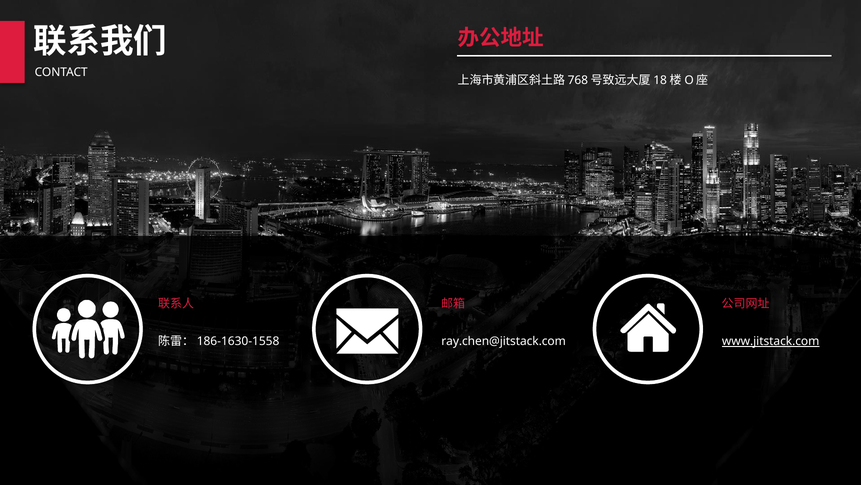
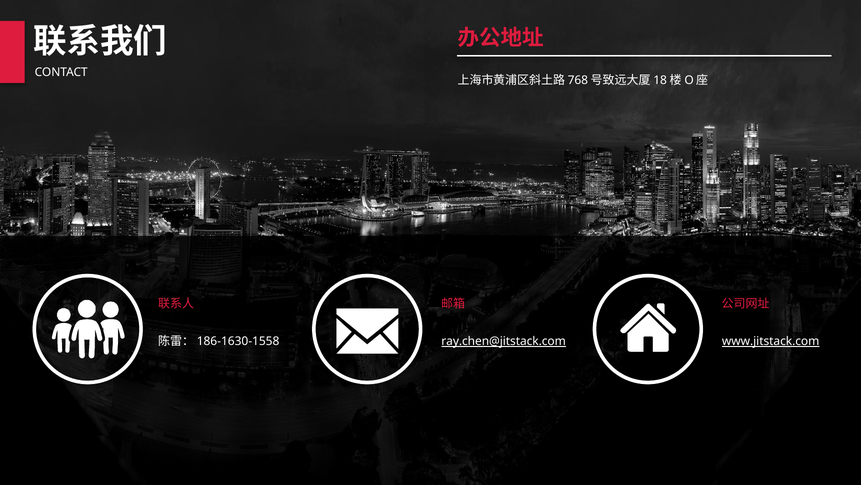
ray.chen@jitstack.com underline: none -> present
